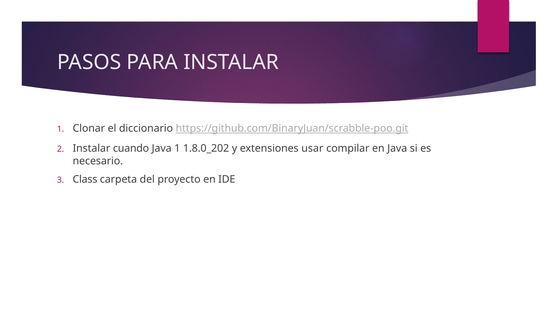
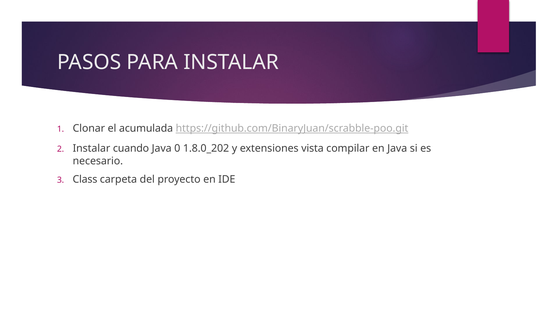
diccionario: diccionario -> acumulada
Java 1: 1 -> 0
usar: usar -> vista
